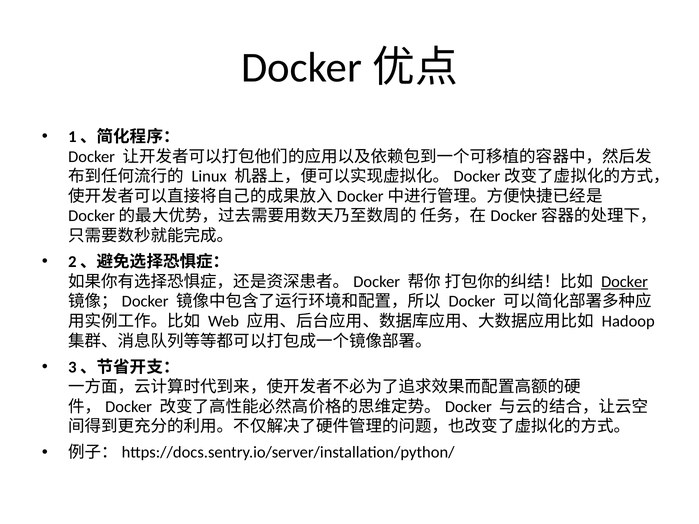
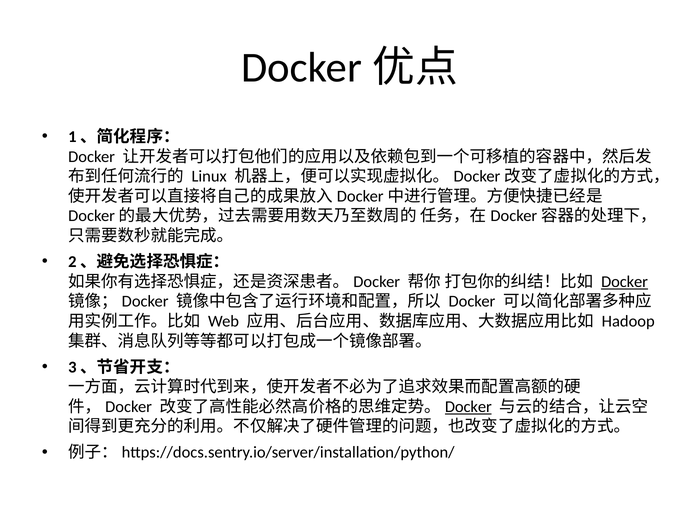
Docker at (468, 407) underline: none -> present
